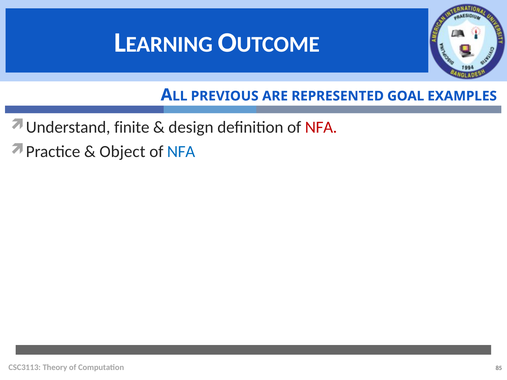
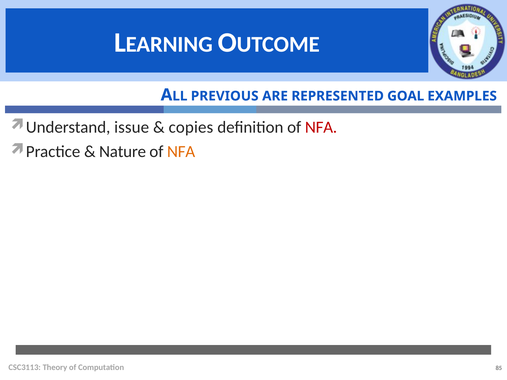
finite: finite -> issue
design: design -> copies
Object: Object -> Nature
NFA at (181, 152) colour: blue -> orange
